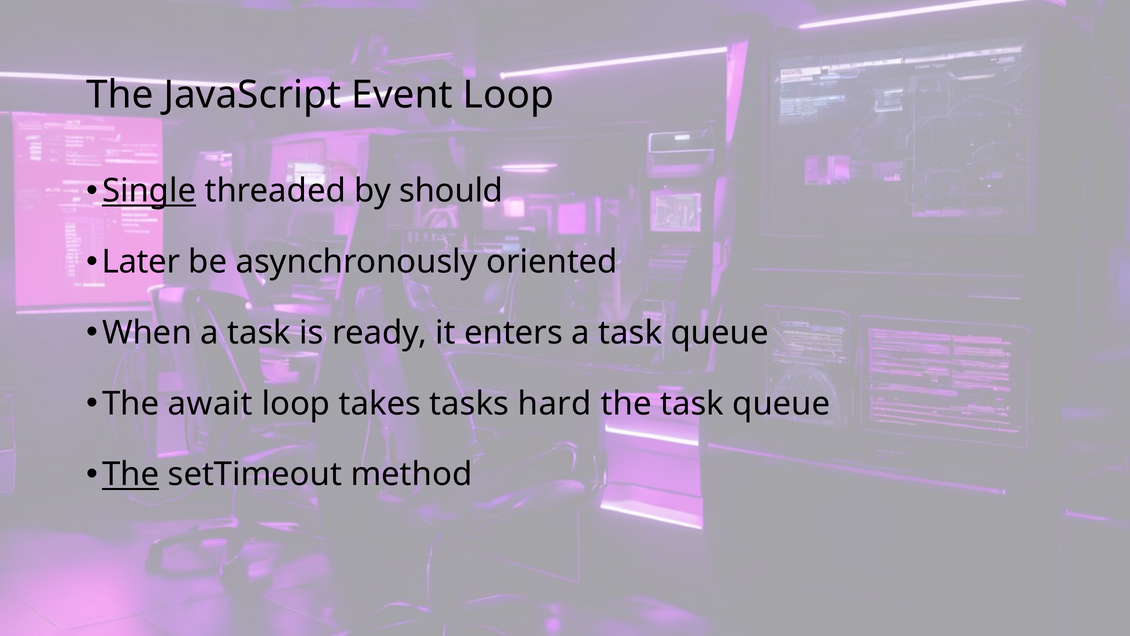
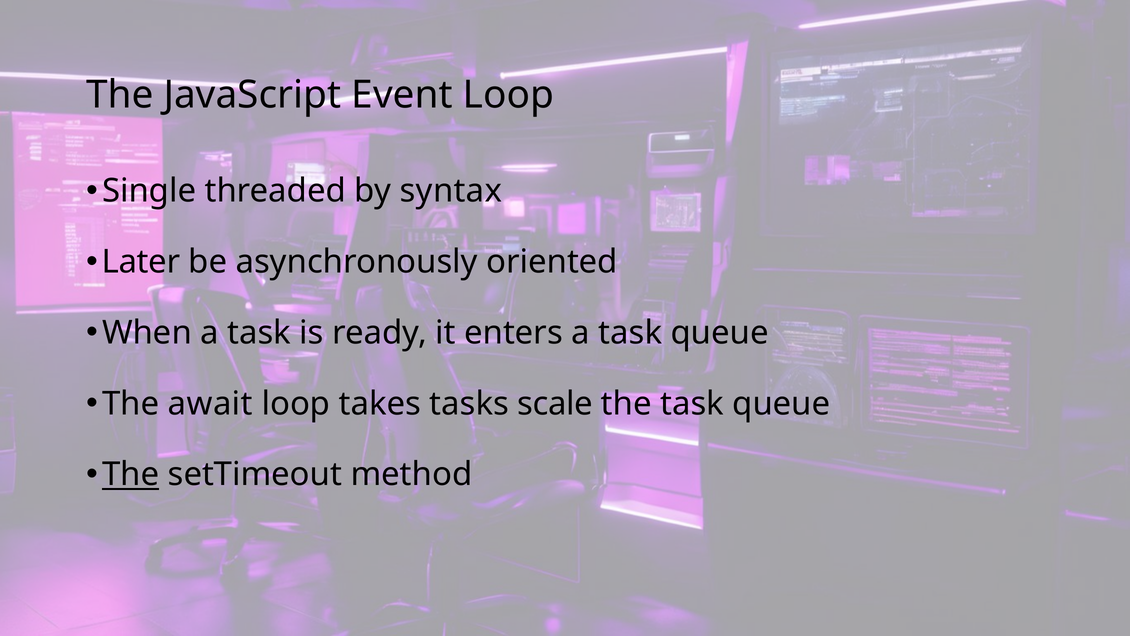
Single underline: present -> none
should: should -> syntax
hard: hard -> scale
